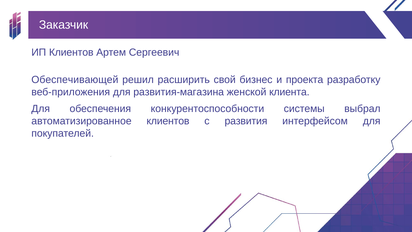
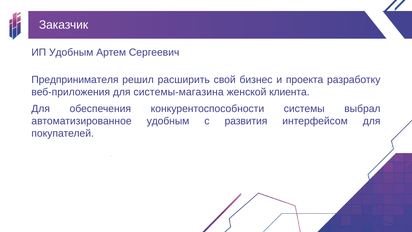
ИП Клиентов: Клиентов -> Удобным
Обеспечивающей: Обеспечивающей -> Предпринимателя
развития-магазина: развития-магазина -> системы-магазина
автоматизированное клиентов: клиентов -> удобным
